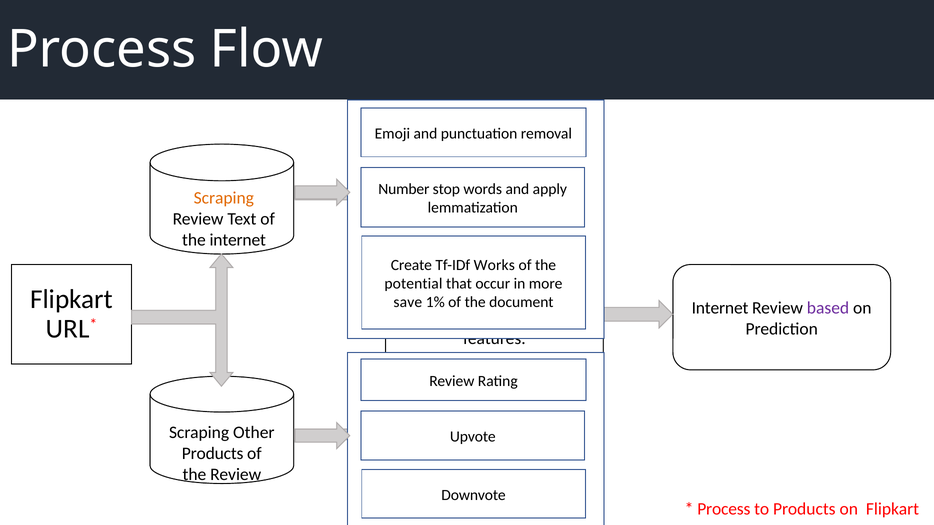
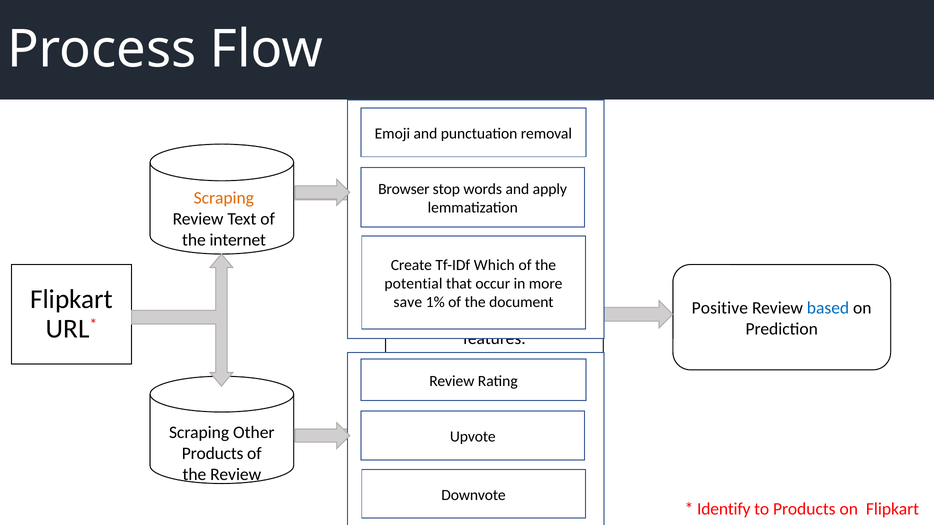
Number: Number -> Browser
Works: Works -> Which
Internet at (720, 308): Internet -> Positive
based at (828, 308) colour: purple -> blue
Process at (724, 509): Process -> Identify
